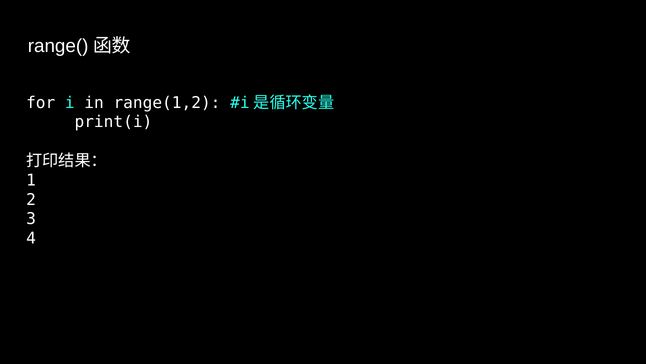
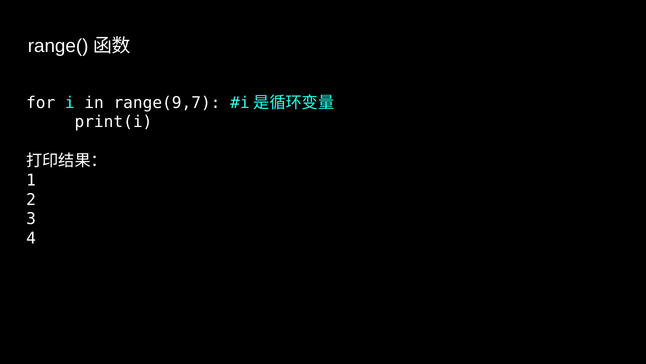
range(1,2: range(1,2 -> range(9,7
